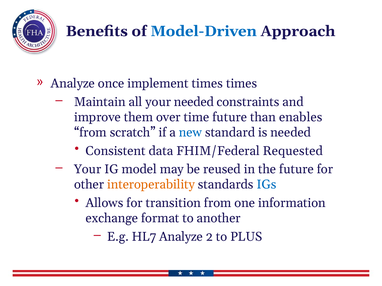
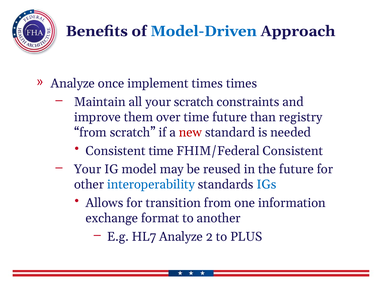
your needed: needed -> scratch
enables: enables -> registry
new colour: blue -> red
Consistent data: data -> time
FHIM/Federal Requested: Requested -> Consistent
interoperability colour: orange -> blue
